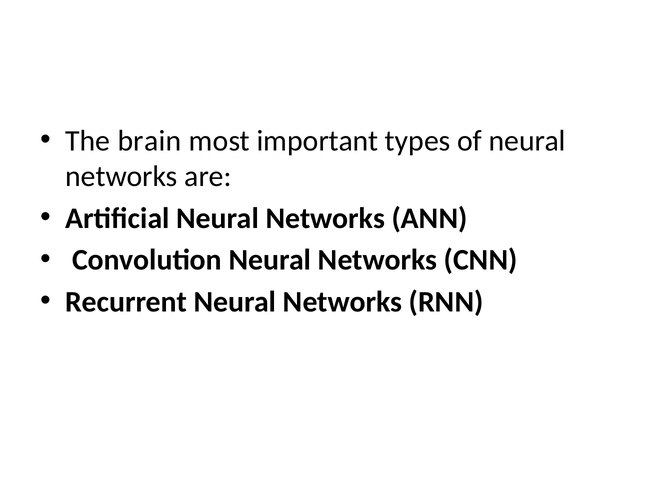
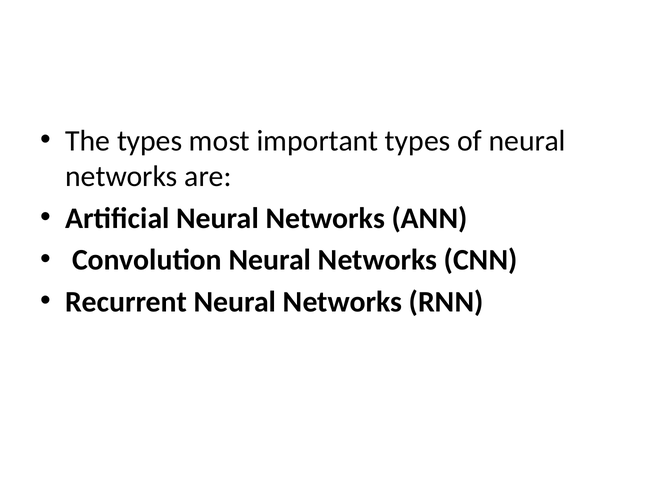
The brain: brain -> types
